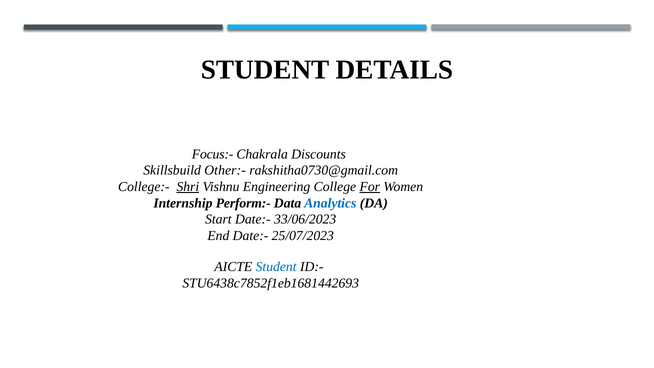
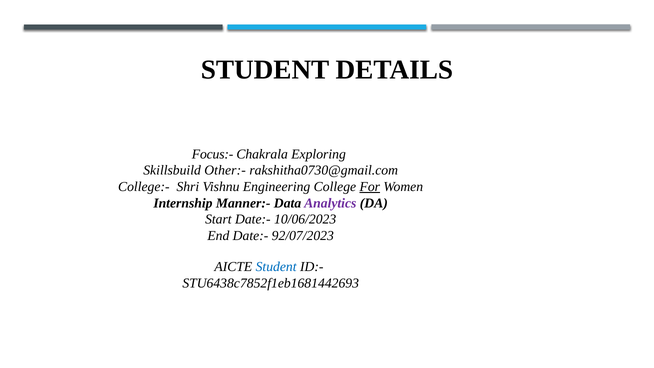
Discounts: Discounts -> Exploring
Shri underline: present -> none
Perform:-: Perform:- -> Manner:-
Analytics colour: blue -> purple
33/06/2023: 33/06/2023 -> 10/06/2023
25/07/2023: 25/07/2023 -> 92/07/2023
